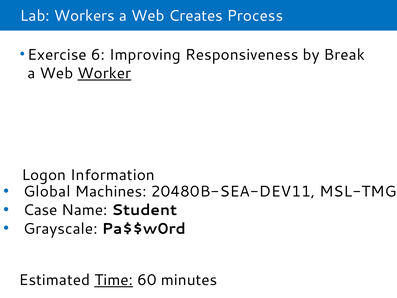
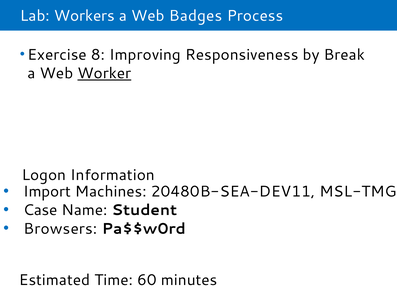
Creates: Creates -> Badges
6: 6 -> 8
Global: Global -> Import
Grayscale: Grayscale -> Browsers
Time underline: present -> none
